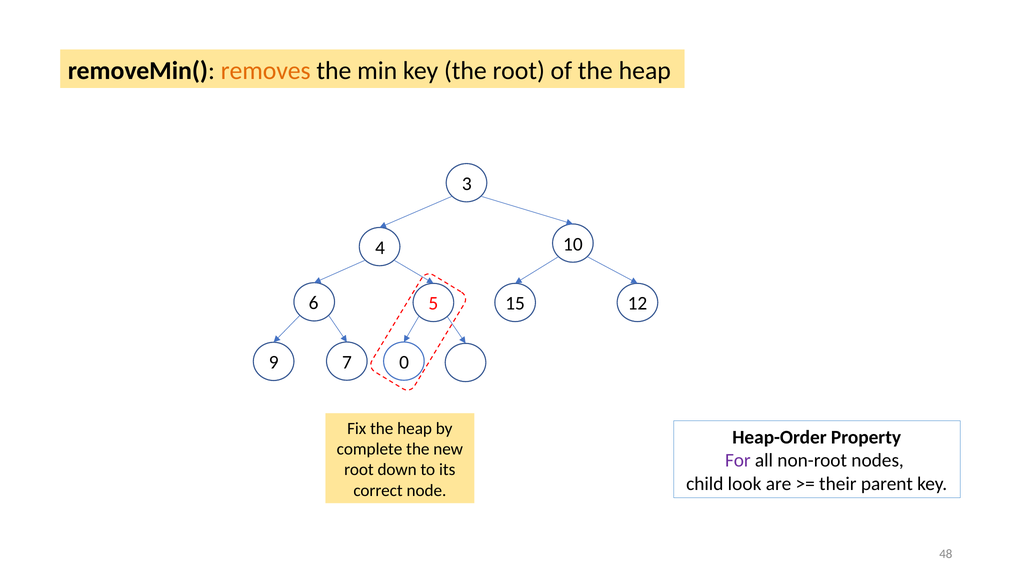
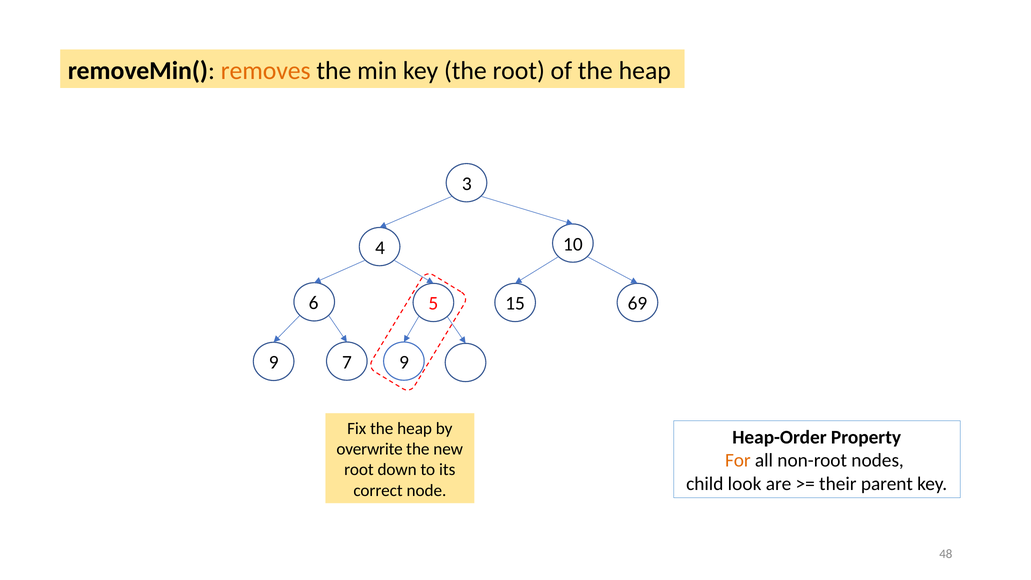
12: 12 -> 69
7 0: 0 -> 9
complete: complete -> overwrite
For colour: purple -> orange
